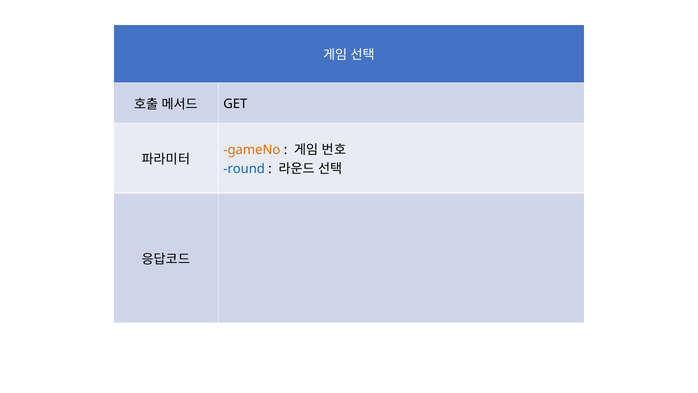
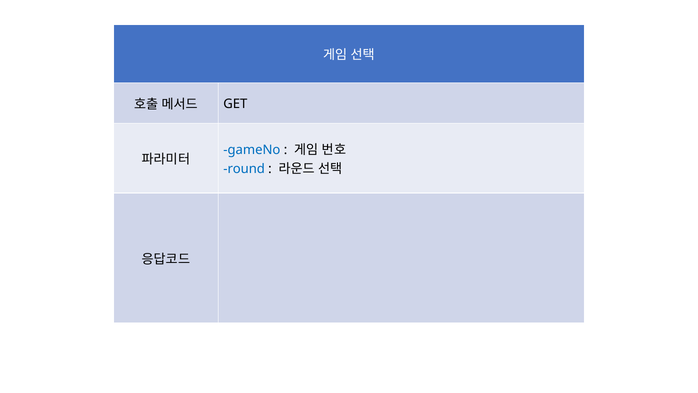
gameNo colour: orange -> blue
